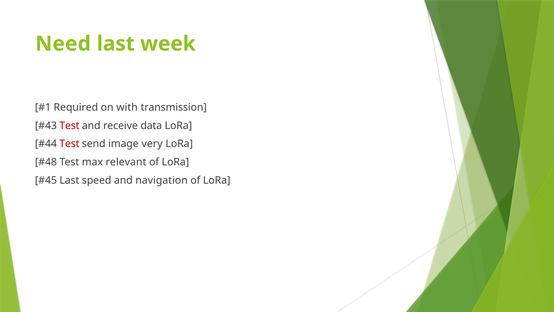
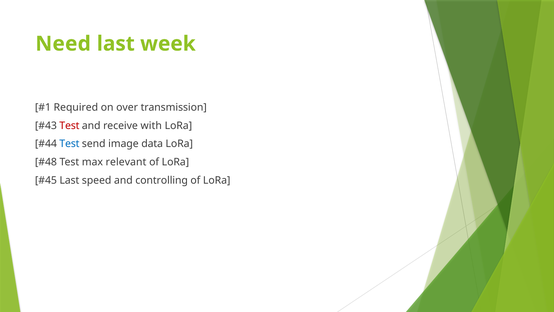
with: with -> over
data: data -> with
Test at (69, 144) colour: red -> blue
very: very -> data
navigation: navigation -> controlling
